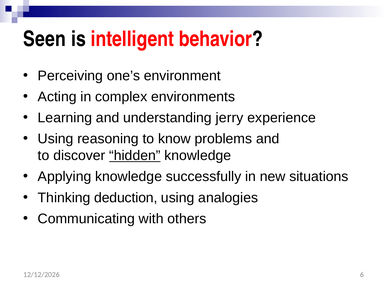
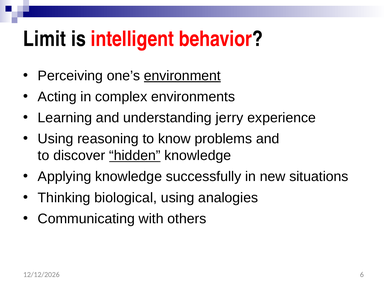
Seen: Seen -> Limit
environment underline: none -> present
deduction: deduction -> biological
